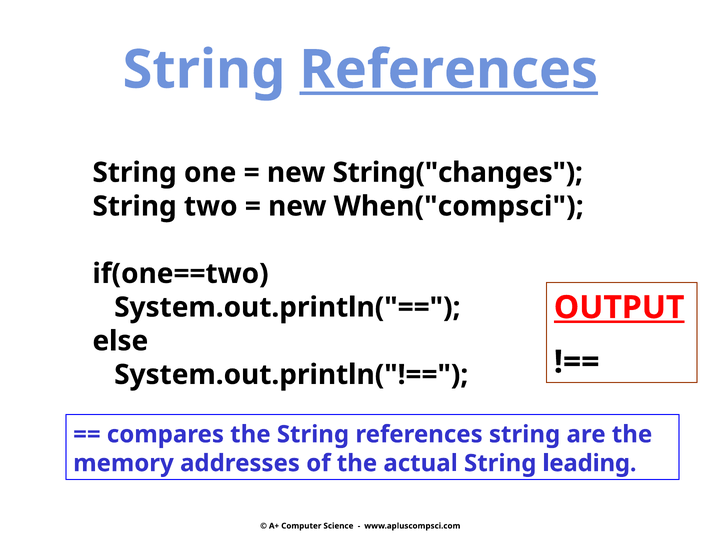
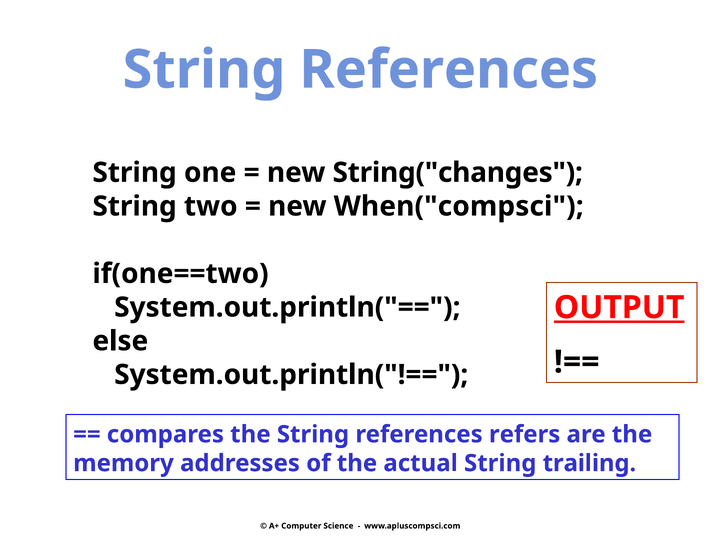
References at (449, 70) underline: present -> none
references string: string -> refers
leading: leading -> trailing
